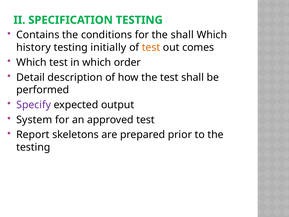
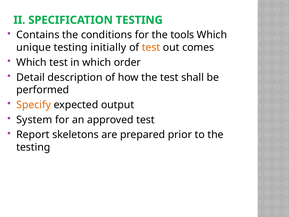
the shall: shall -> tools
history: history -> unique
Specify colour: purple -> orange
